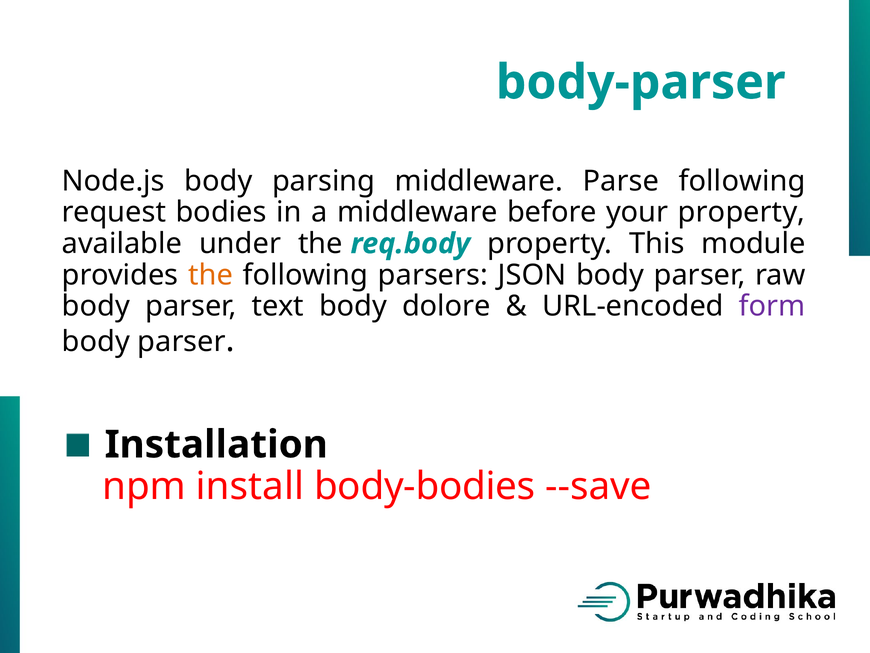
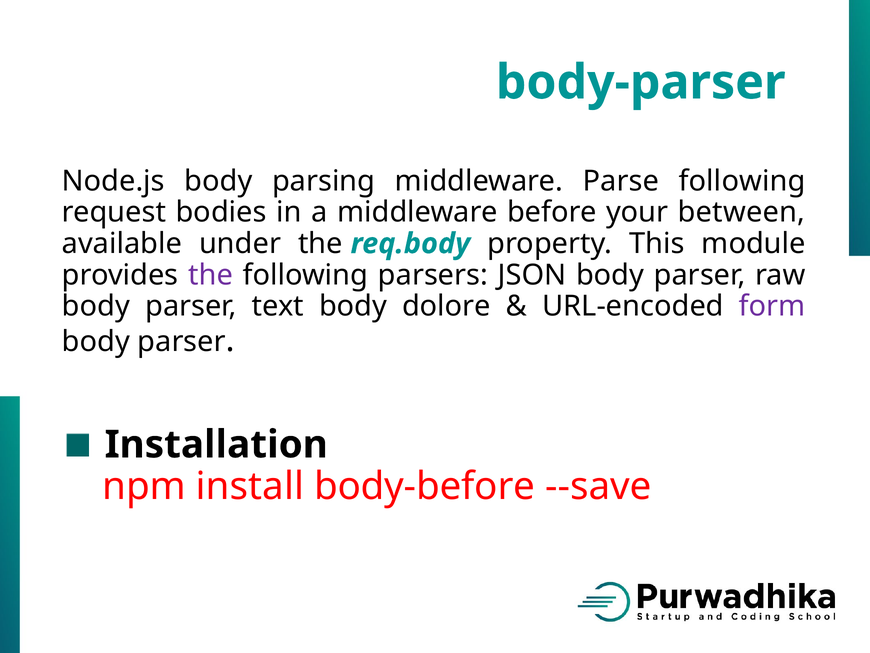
your property: property -> between
the at (211, 275) colour: orange -> purple
body-bodies: body-bodies -> body-before
